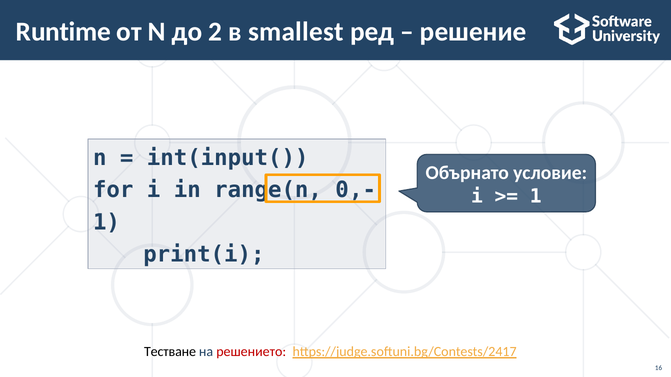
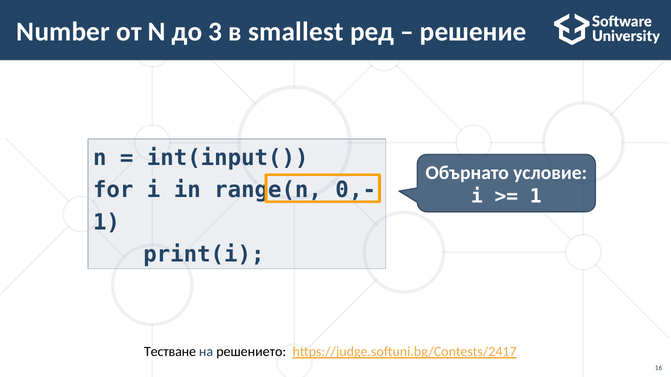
Runtime: Runtime -> Number
2: 2 -> 3
решението colour: red -> black
